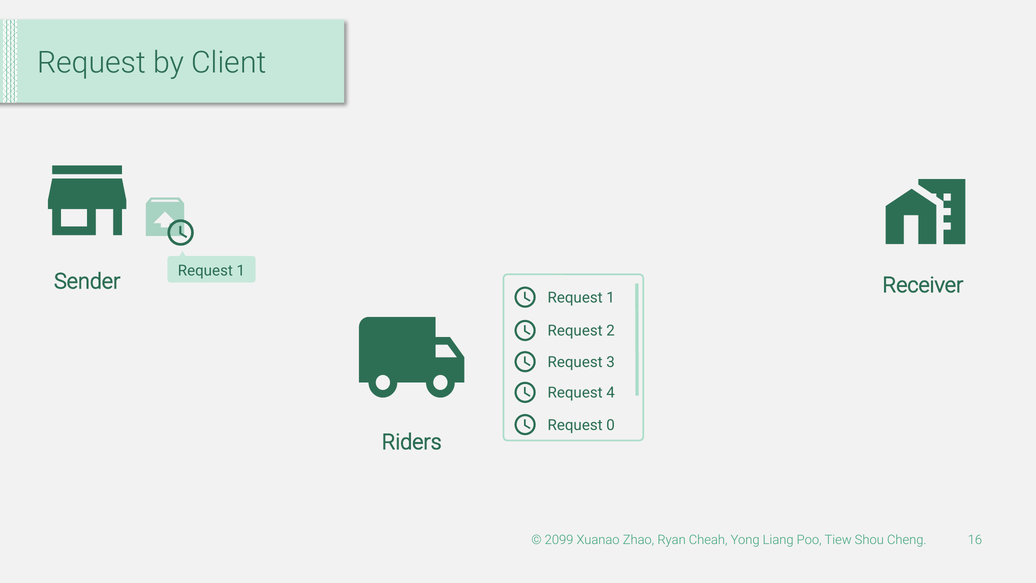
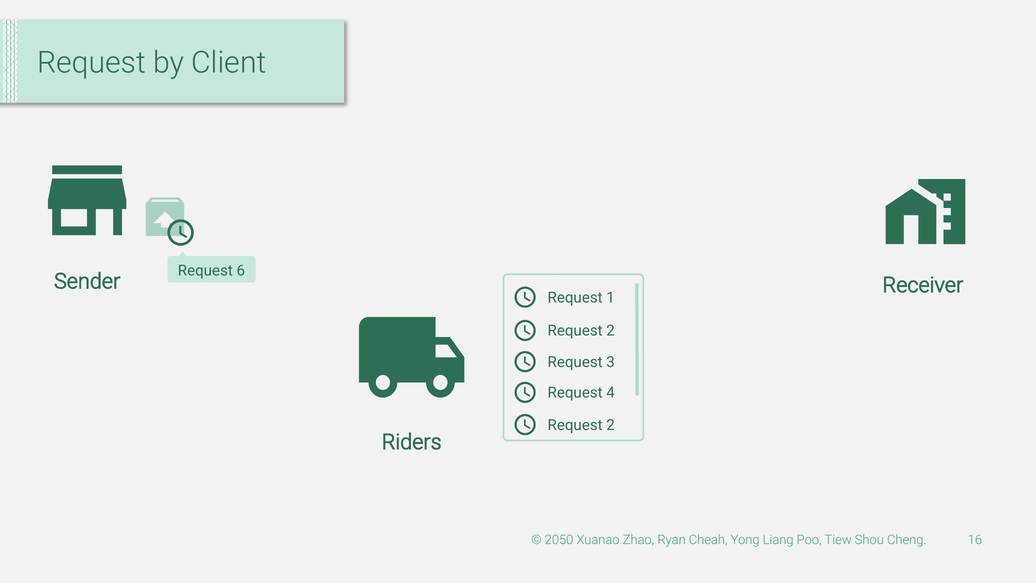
1 at (241, 271): 1 -> 6
0 at (611, 425): 0 -> 2
2099: 2099 -> 2050
